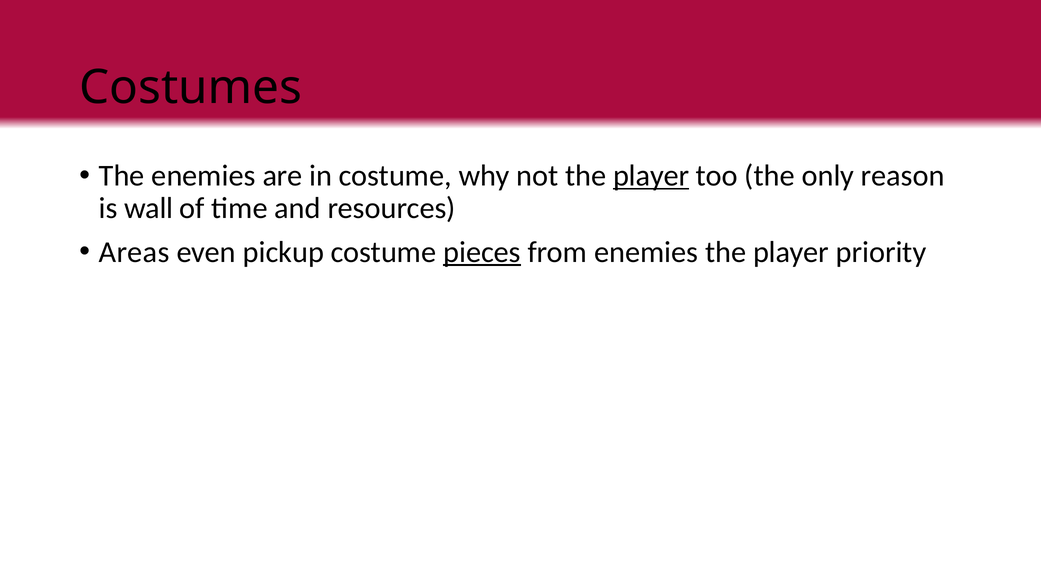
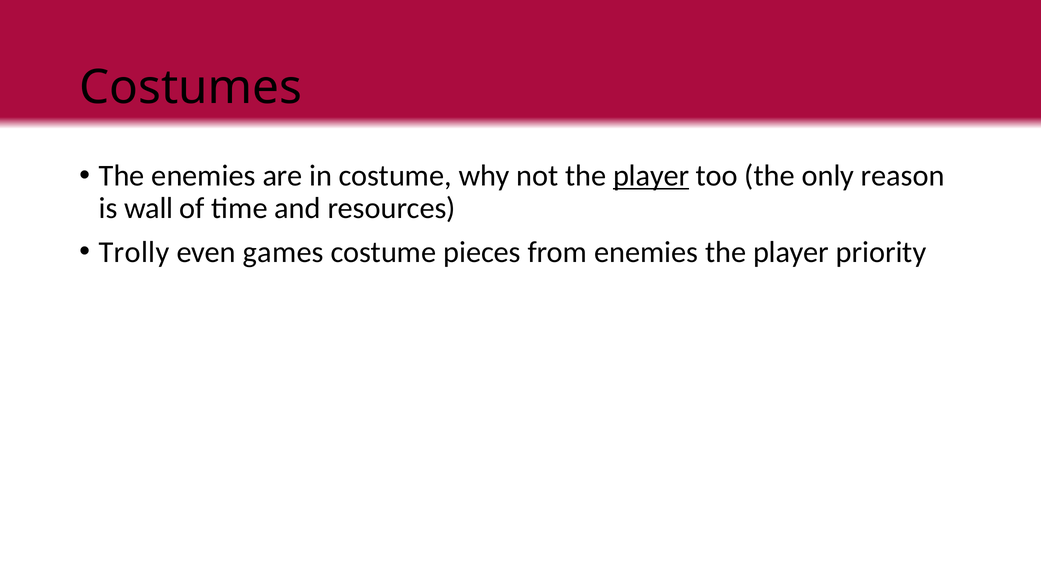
Areas: Areas -> Trolly
pickup: pickup -> games
pieces underline: present -> none
